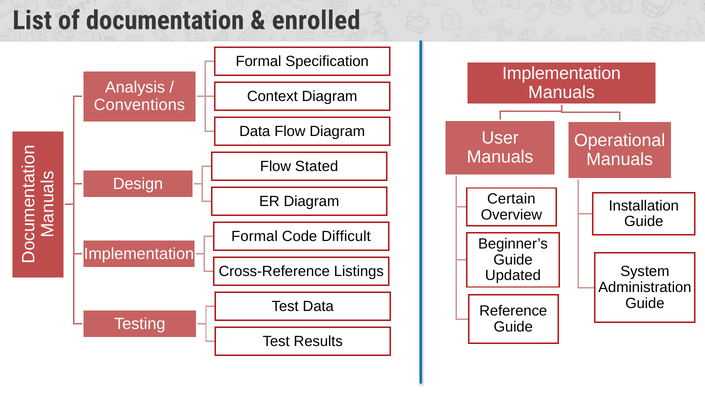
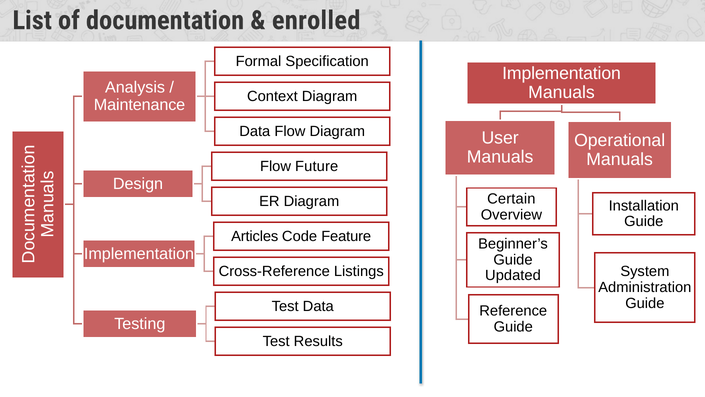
Conventions: Conventions -> Maintenance
Stated: Stated -> Future
Formal at (255, 236): Formal -> Articles
Difficult: Difficult -> Feature
